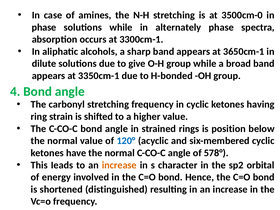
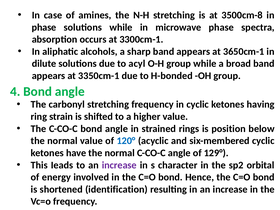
3500cm-0: 3500cm-0 -> 3500cm-8
alternately: alternately -> microwave
give: give -> acyl
578°: 578° -> 129°
increase at (119, 165) colour: orange -> purple
distinguished: distinguished -> identification
